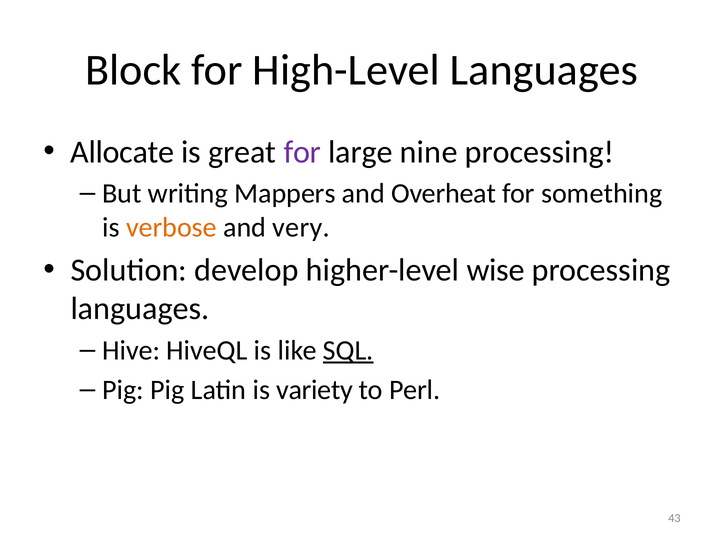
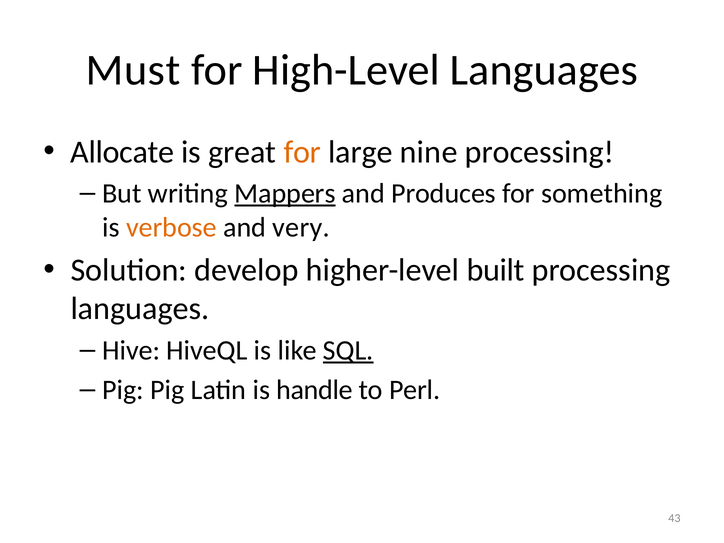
Block: Block -> Must
for at (302, 152) colour: purple -> orange
Mappers underline: none -> present
Overheat: Overheat -> Produces
wise: wise -> built
variety: variety -> handle
